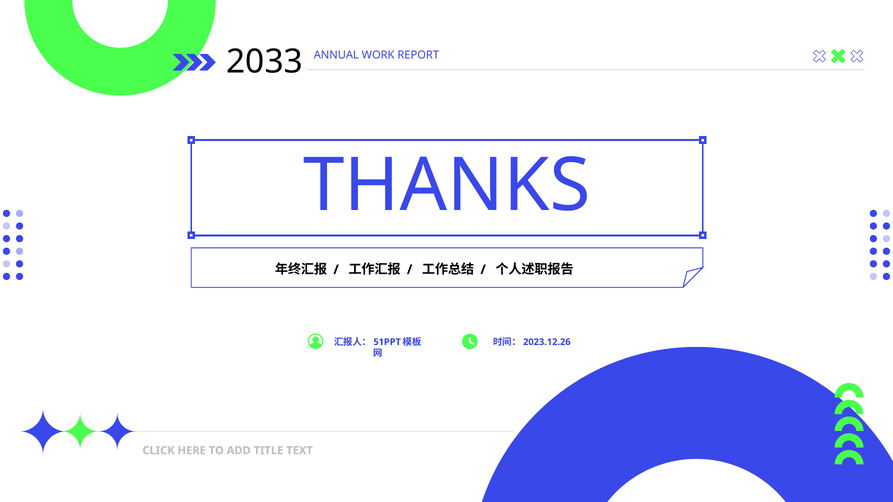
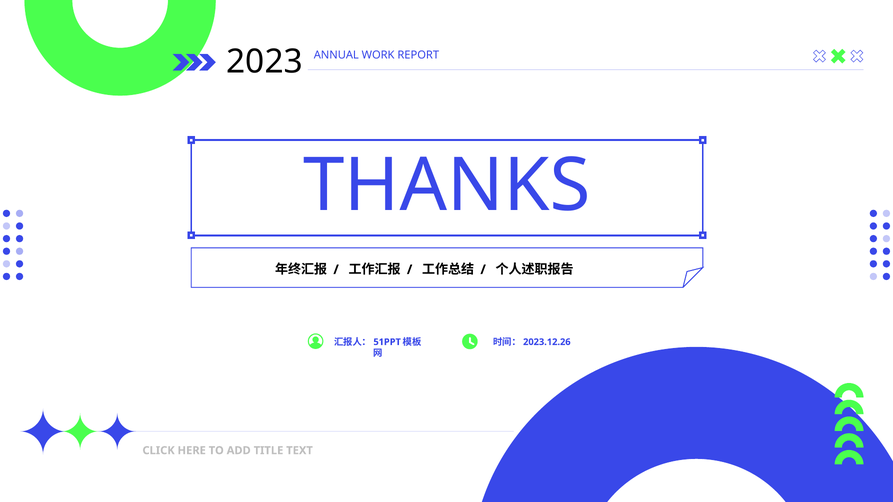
2033: 2033 -> 2023
